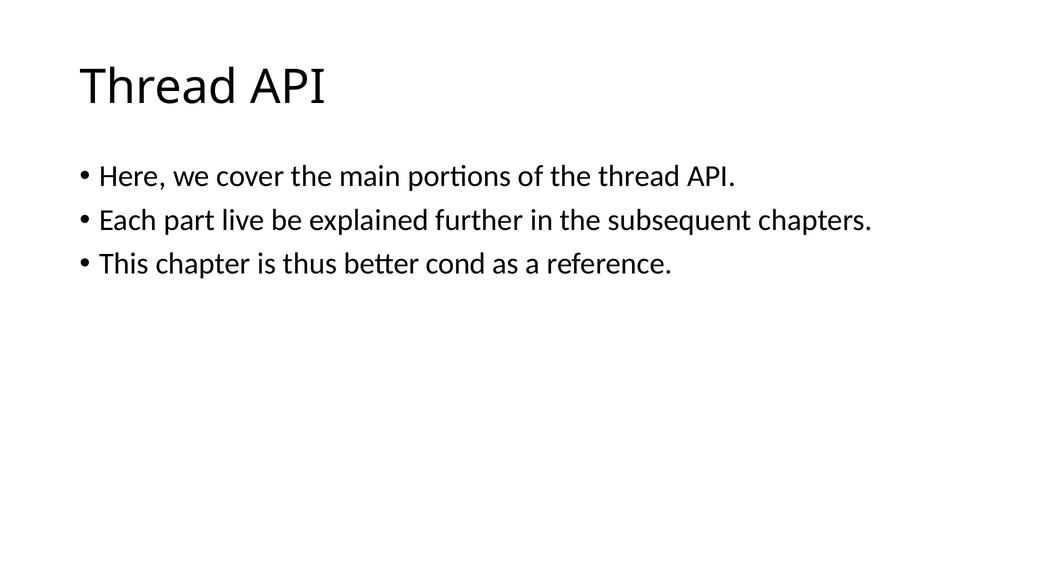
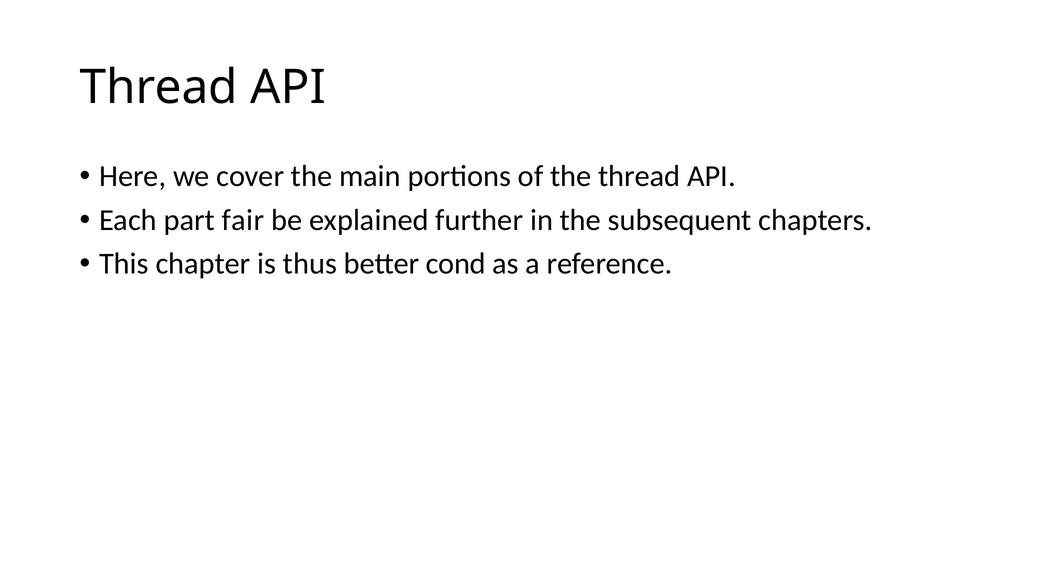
live: live -> fair
